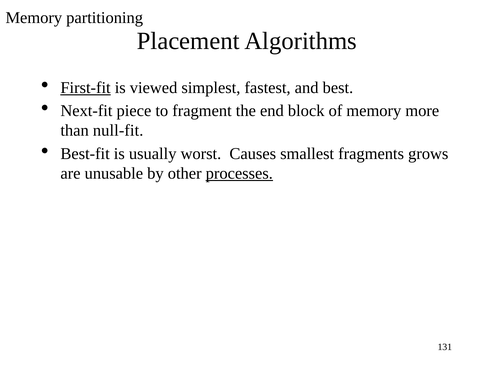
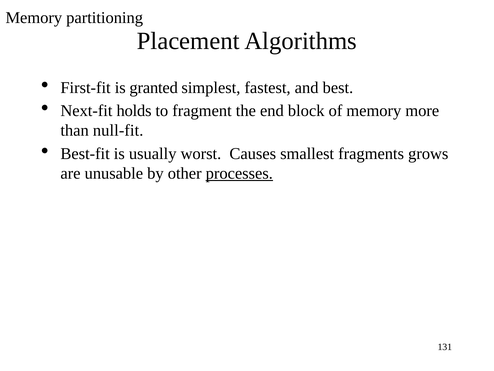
First-fit underline: present -> none
viewed: viewed -> granted
piece: piece -> holds
